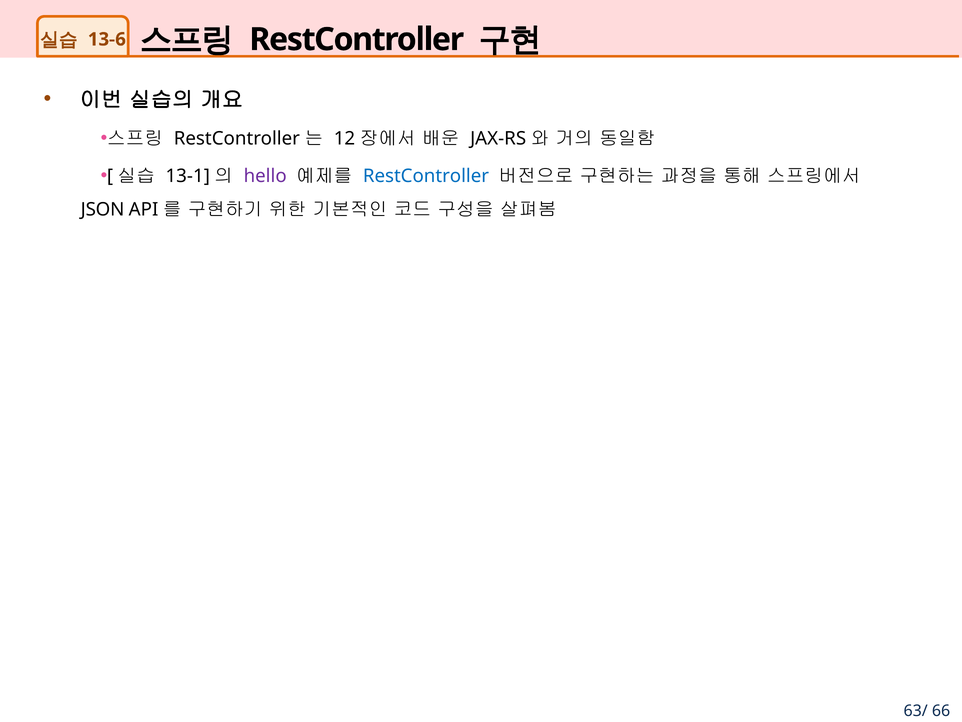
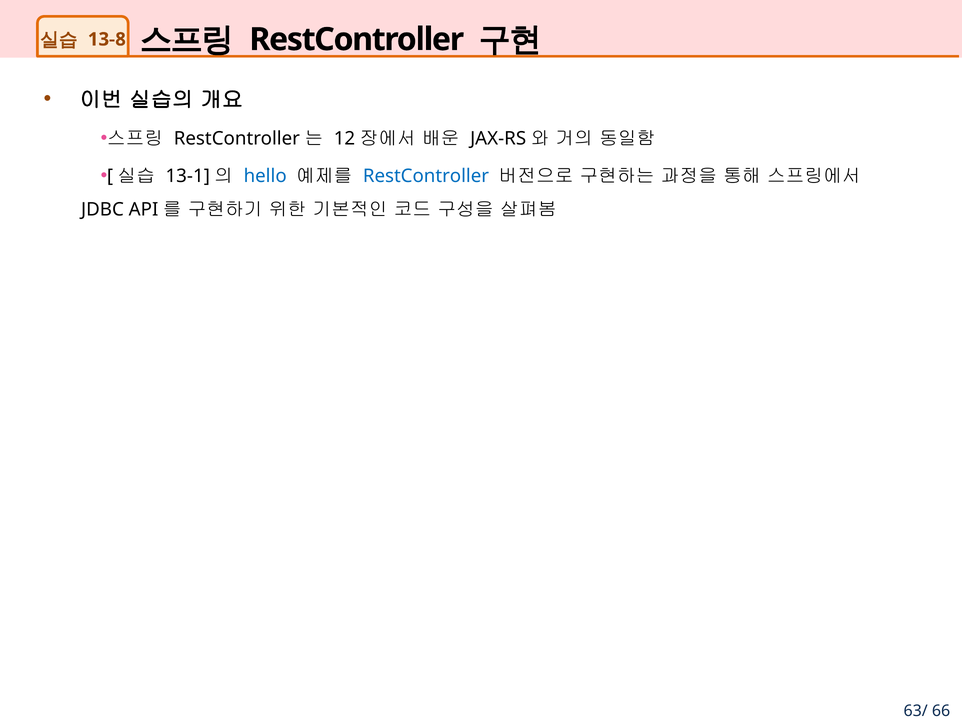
13-6: 13-6 -> 13-8
hello colour: purple -> blue
JSON: JSON -> JDBC
